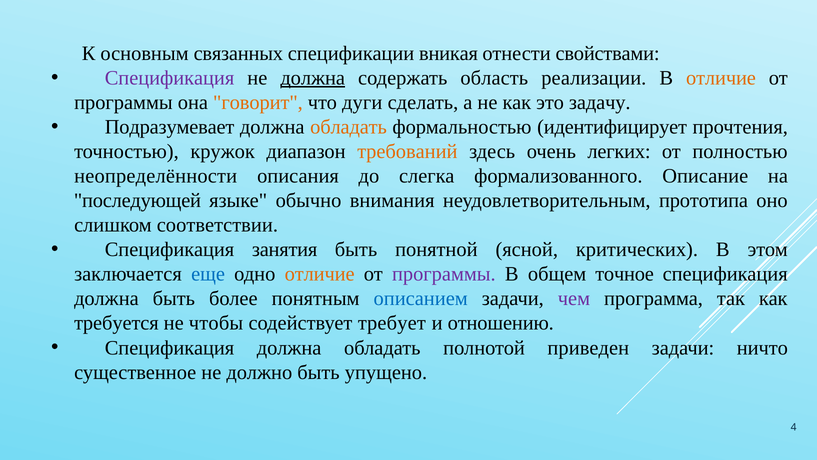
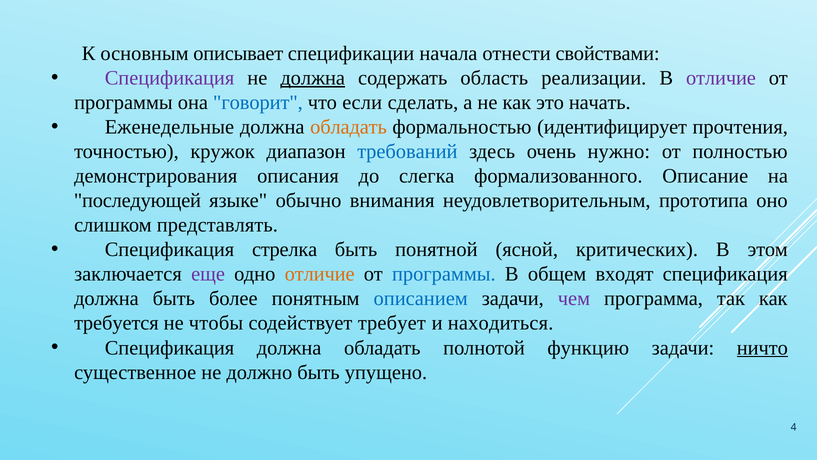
связанных: связанных -> описывает
вникая: вникая -> начала
отличие at (721, 78) colour: orange -> purple
говорит colour: orange -> blue
дуги: дуги -> если
задачу: задачу -> начать
Подразумевает: Подразумевает -> Еженедельные
требований colour: orange -> blue
легких: легких -> нужно
неопределённости: неопределённости -> демонстрирования
соответствии: соответствии -> представлять
занятия: занятия -> стрелка
еще colour: blue -> purple
программы at (444, 274) colour: purple -> blue
точное: точное -> входят
отношению: отношению -> находиться
приведен: приведен -> функцию
ничто underline: none -> present
